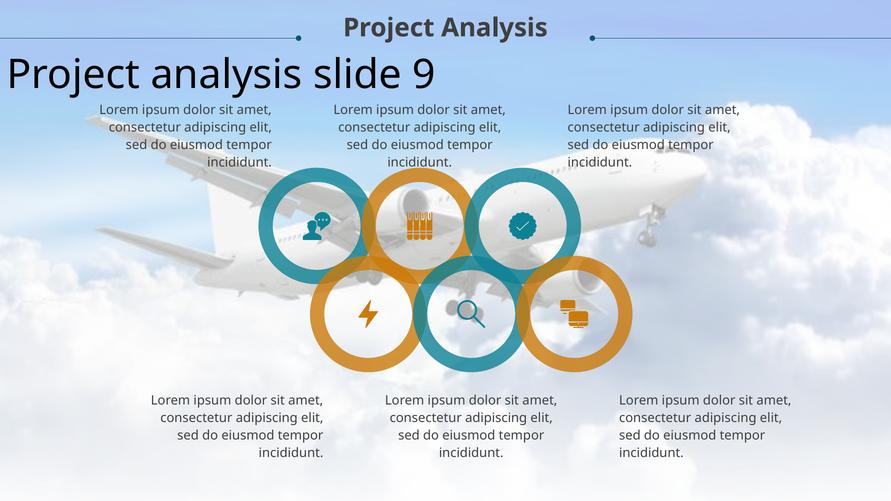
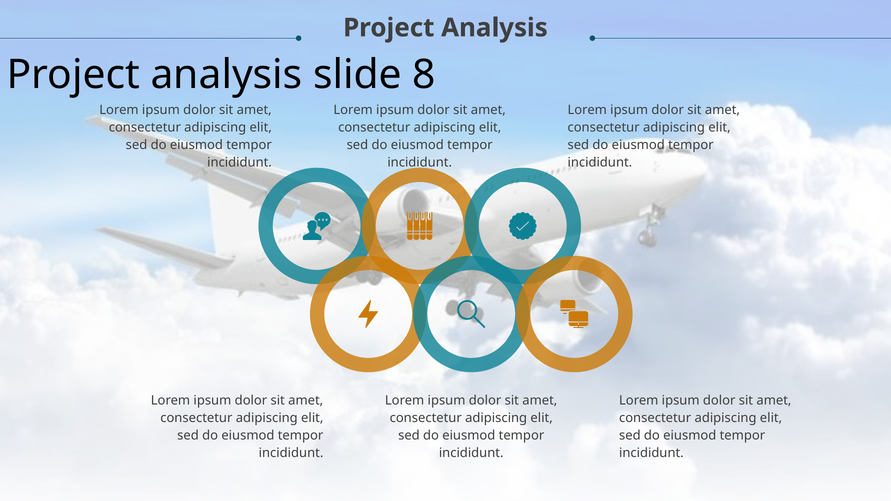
9: 9 -> 8
